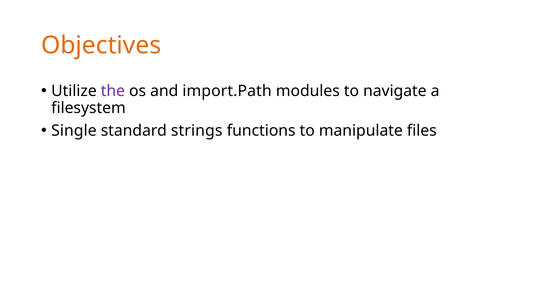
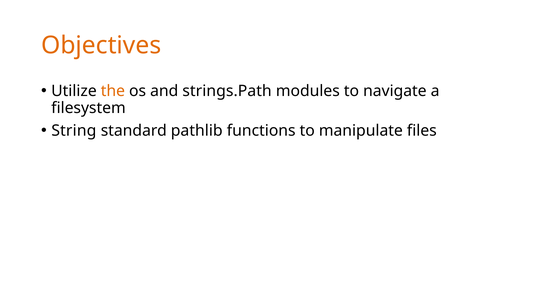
the colour: purple -> orange
import.Path: import.Path -> strings.Path
Single: Single -> String
strings: strings -> pathlib
